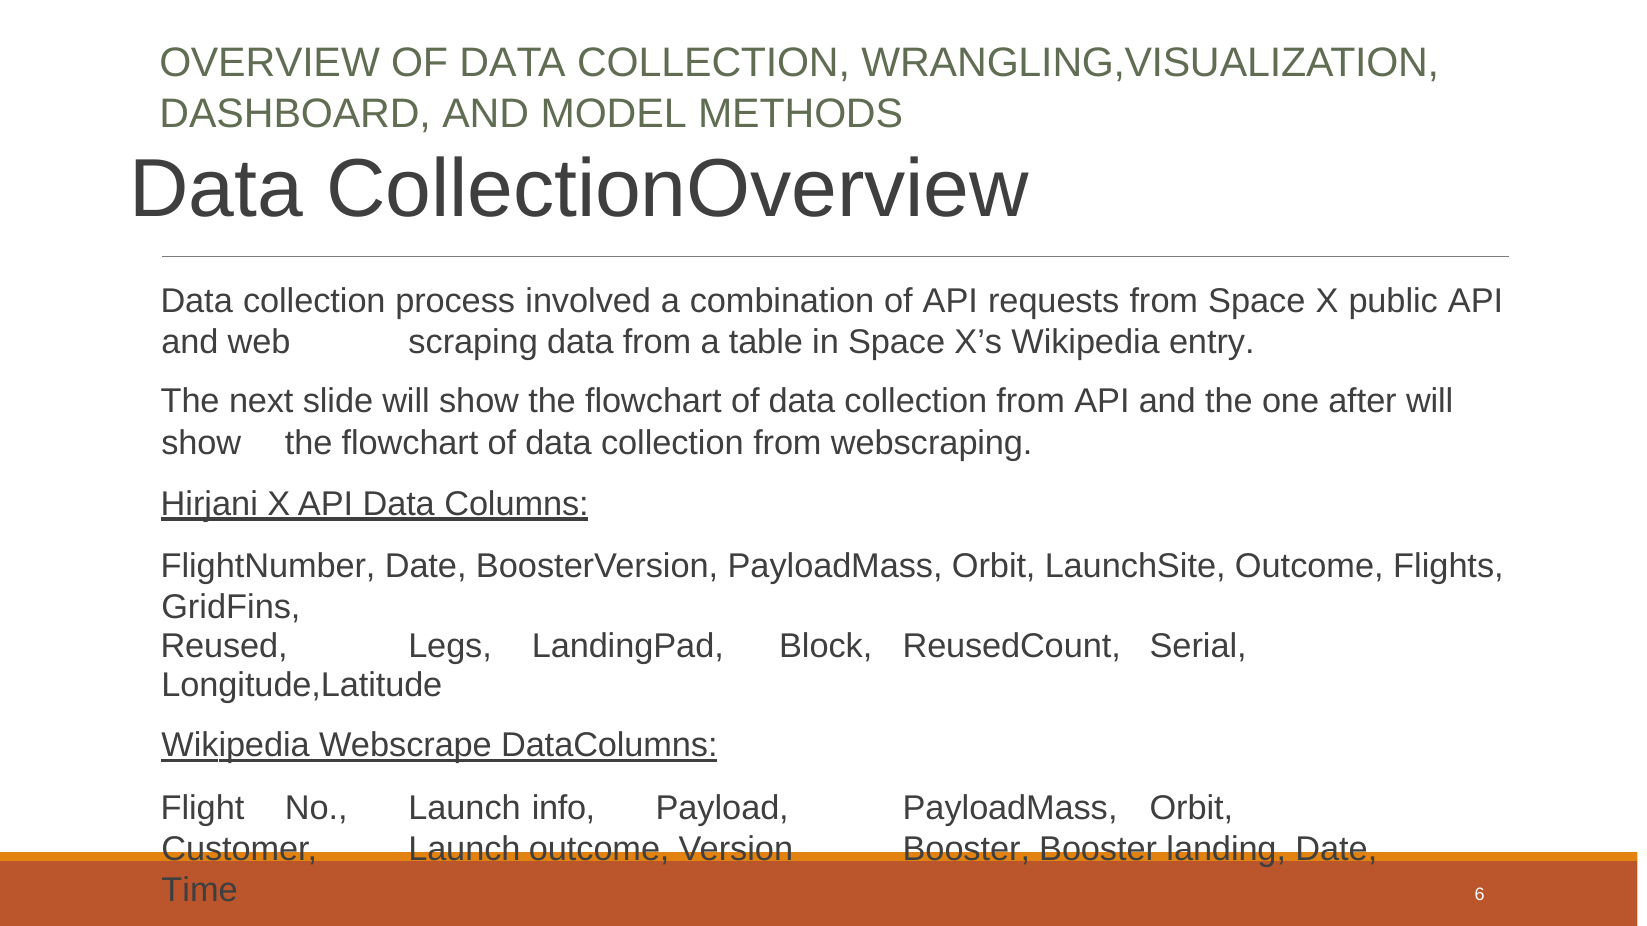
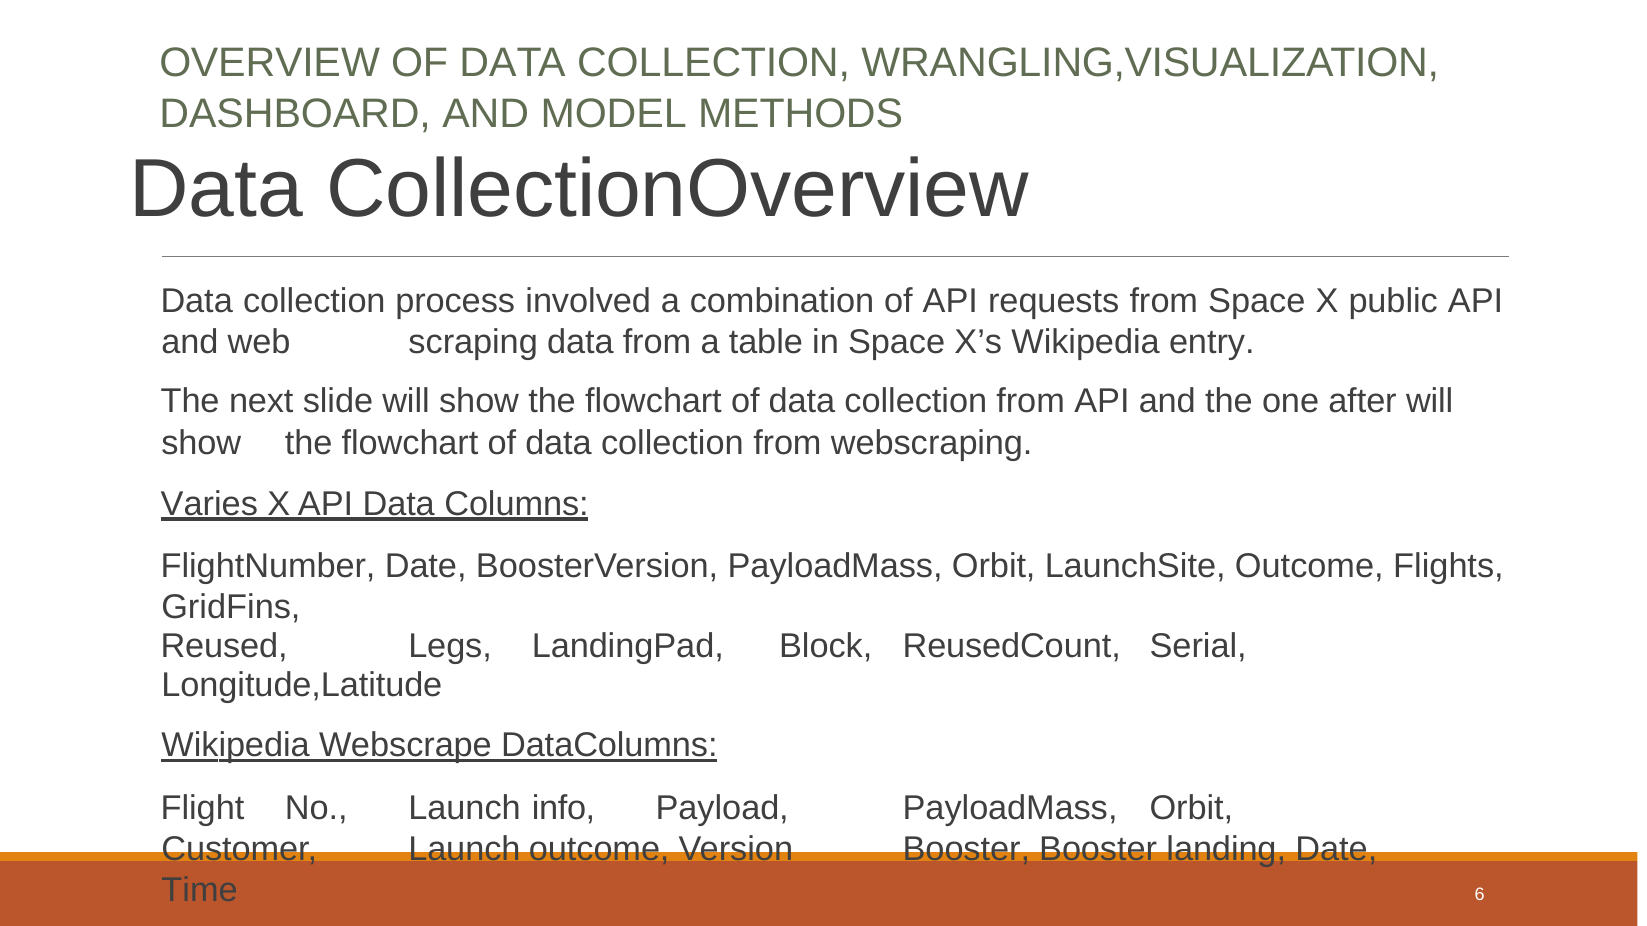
Hirjani: Hirjani -> Varies
